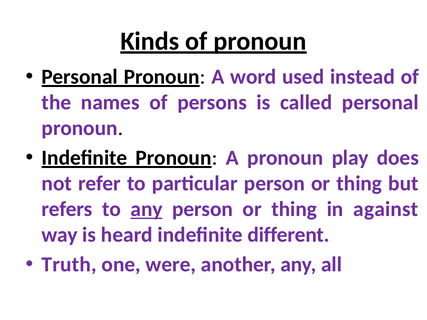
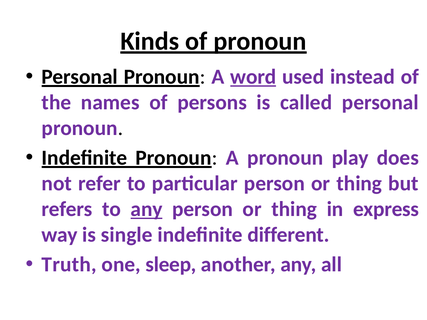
word underline: none -> present
against: against -> express
heard: heard -> single
were: were -> sleep
